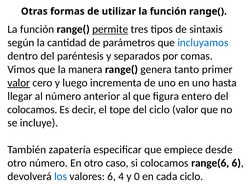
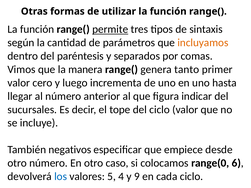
incluyamos colour: blue -> orange
valor at (19, 83) underline: present -> none
entero: entero -> indicar
colocamos at (32, 110): colocamos -> sucursales
zapatería: zapatería -> negativos
range(6: range(6 -> range(0
valores 6: 6 -> 5
0: 0 -> 9
